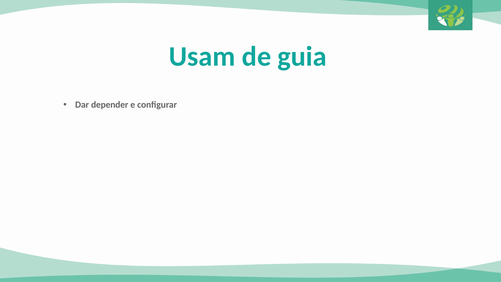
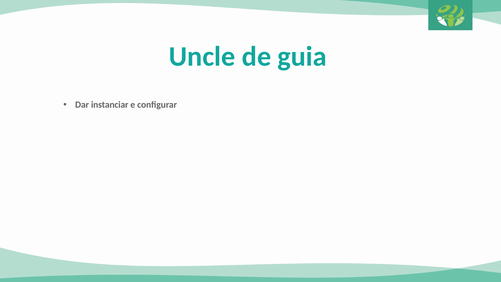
Usam: Usam -> Uncle
depender: depender -> instanciar
